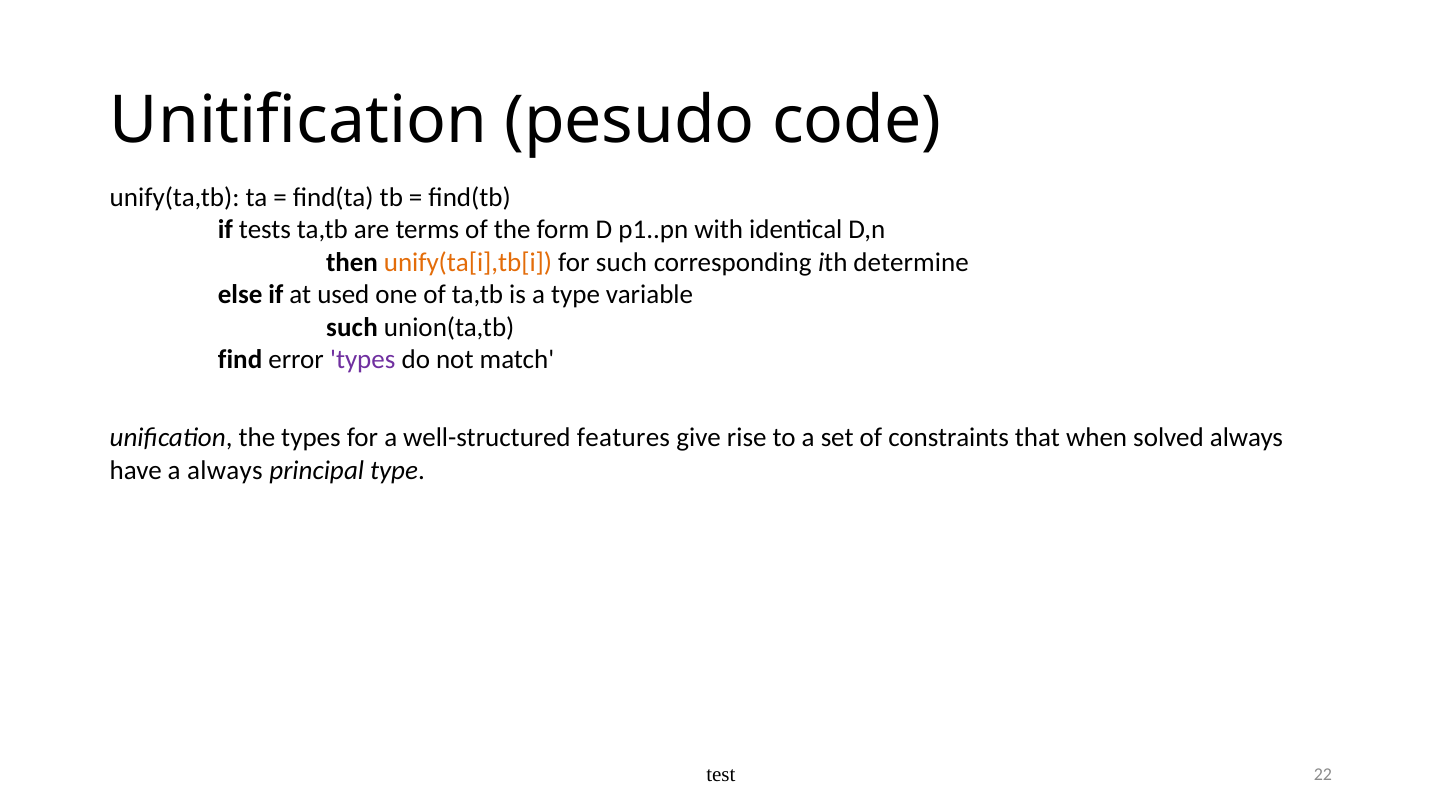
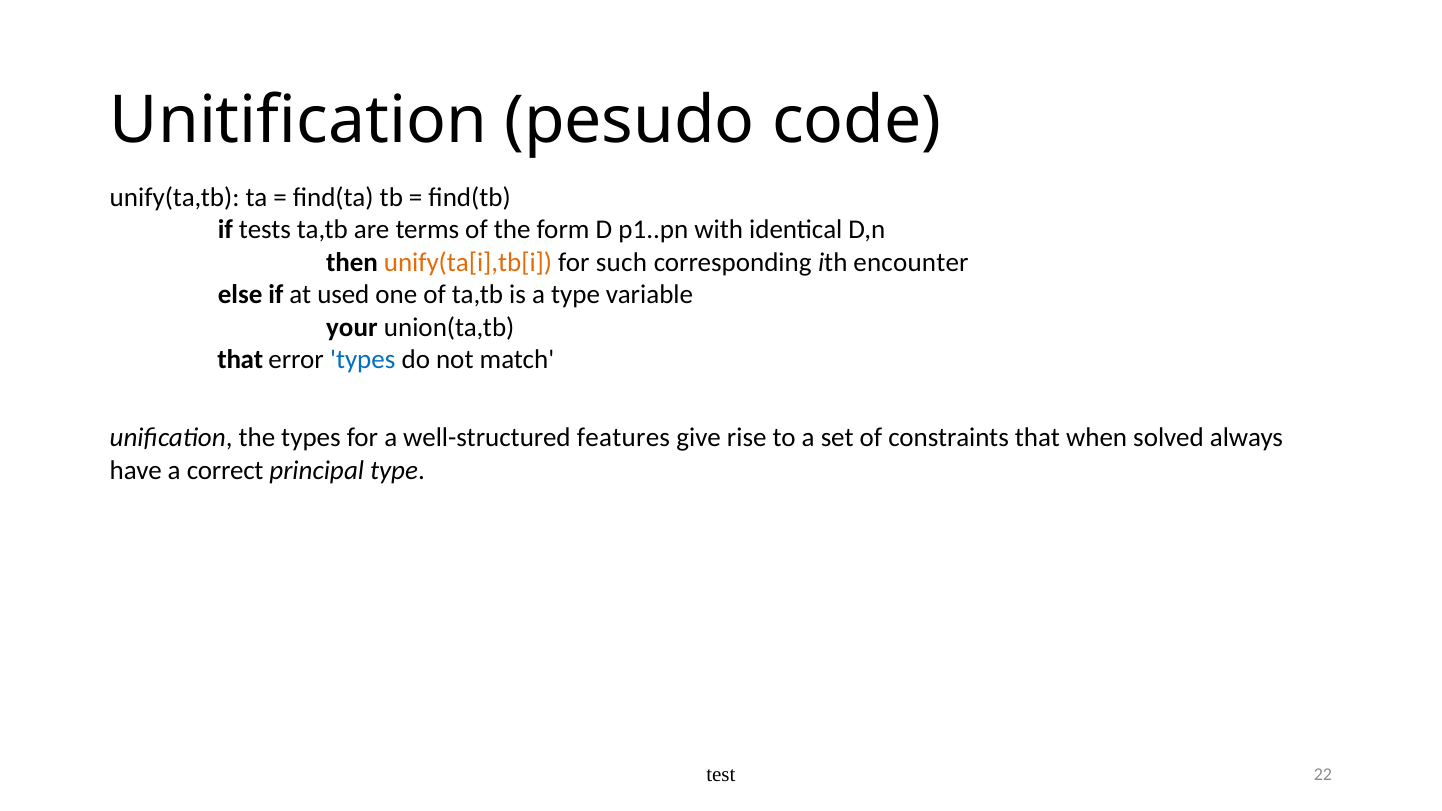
determine: determine -> encounter
such at (352, 327): such -> your
find at (240, 360): find -> that
types at (363, 360) colour: purple -> blue
a always: always -> correct
